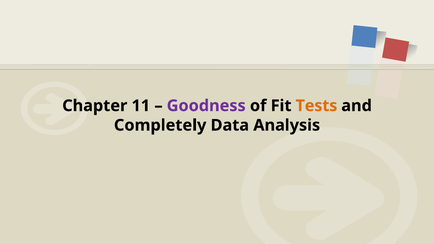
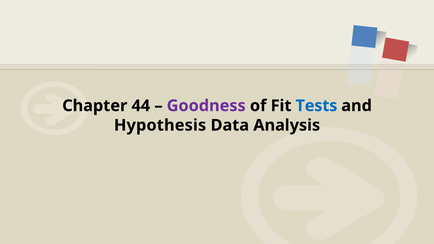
11: 11 -> 44
Tests colour: orange -> blue
Completely: Completely -> Hypothesis
